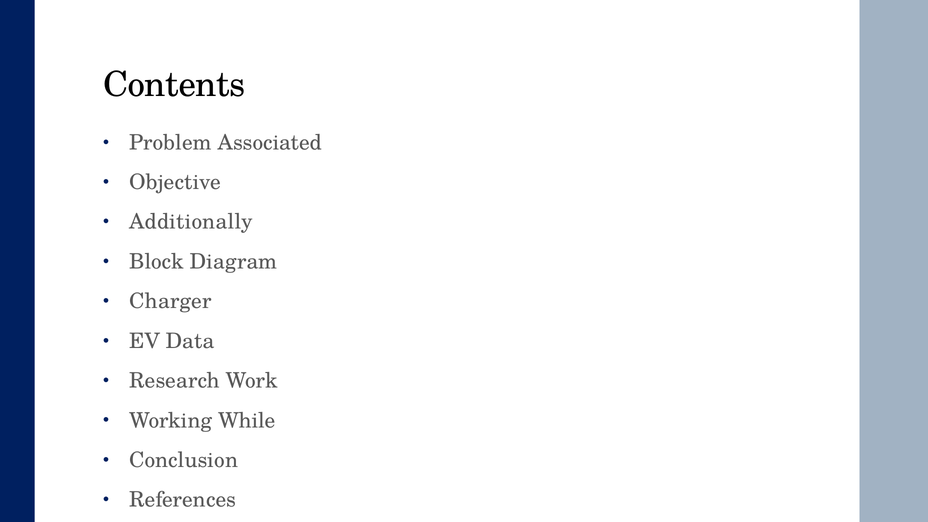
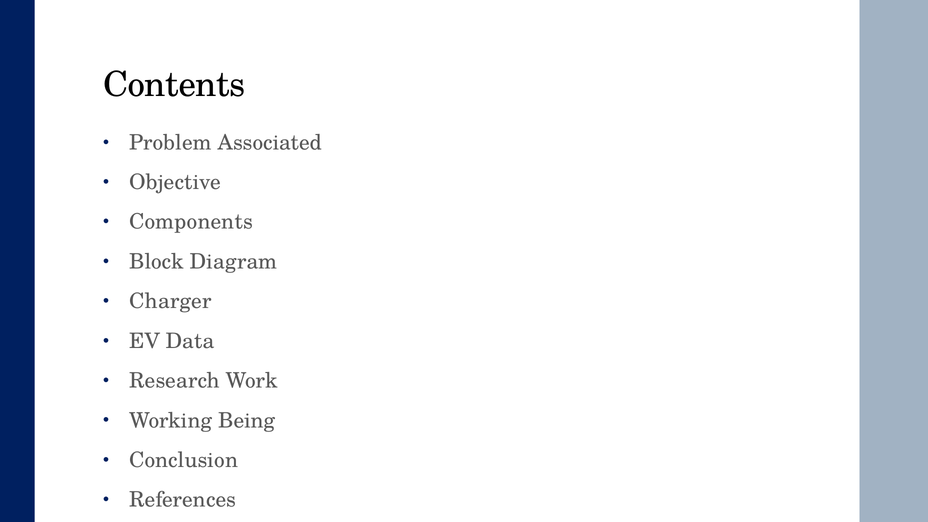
Additionally: Additionally -> Components
While: While -> Being
